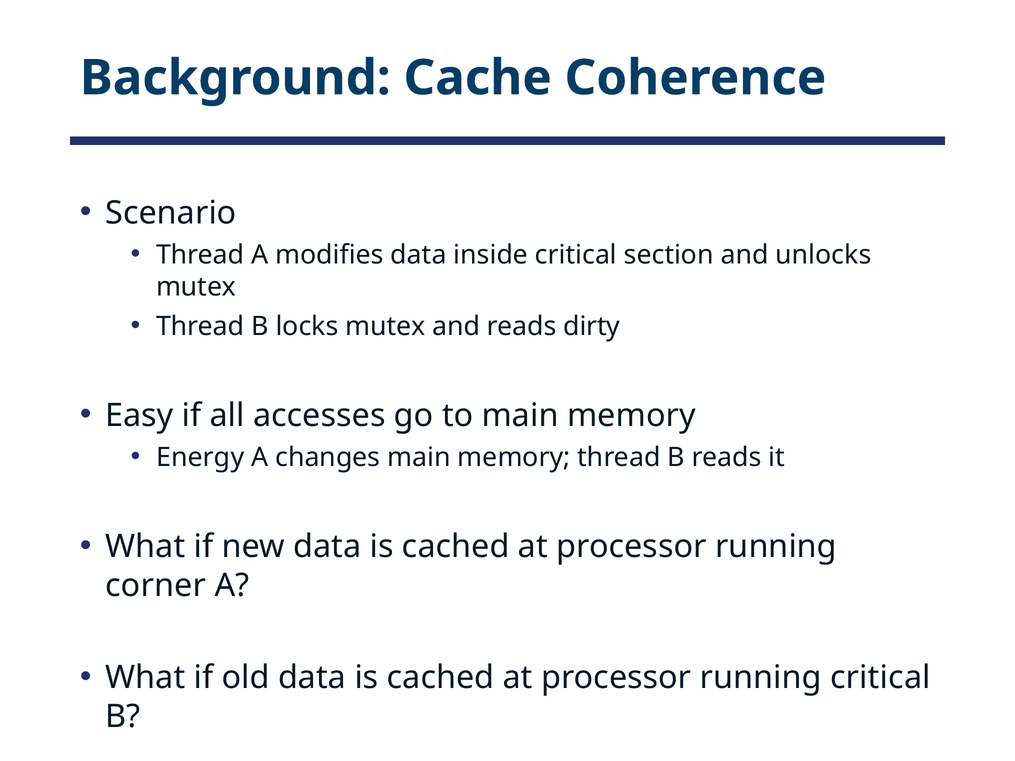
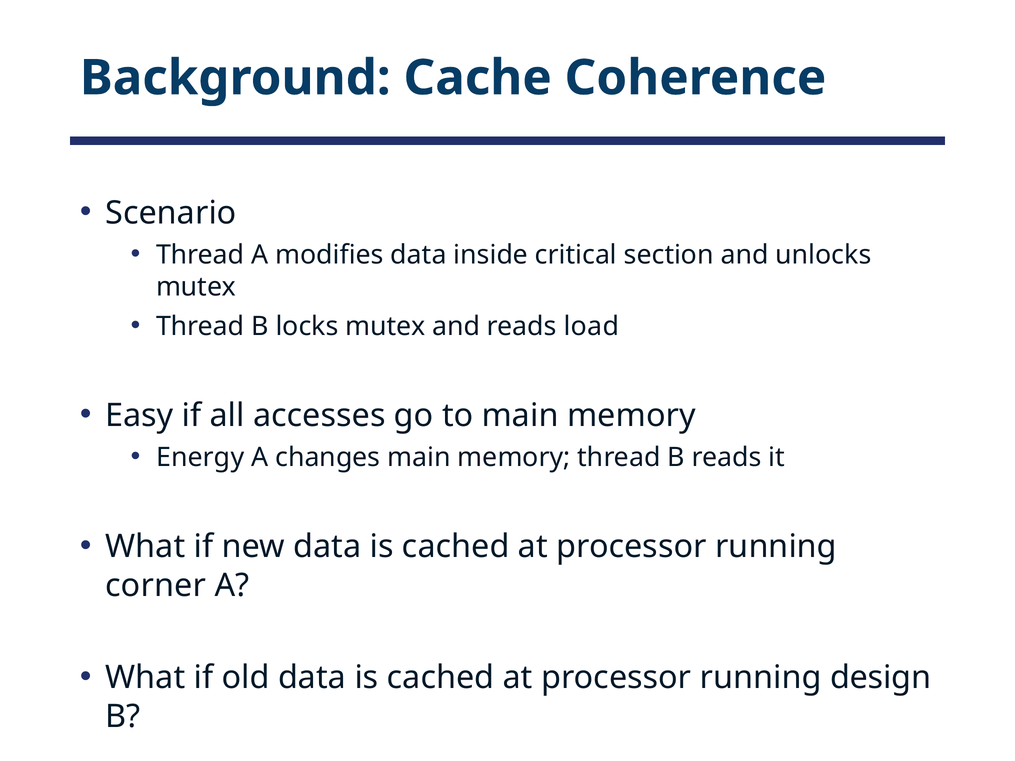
dirty: dirty -> load
running critical: critical -> design
